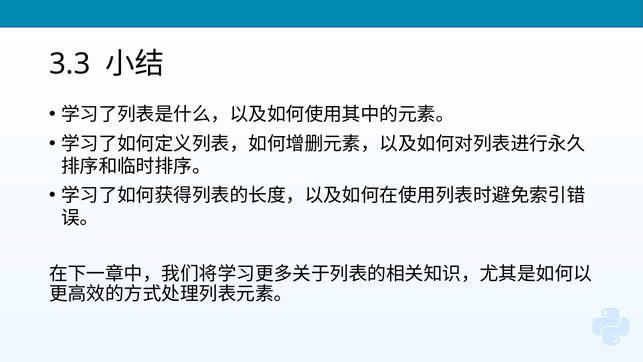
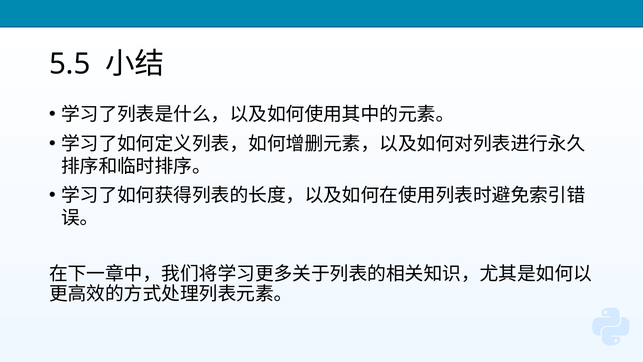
3.3: 3.3 -> 5.5
